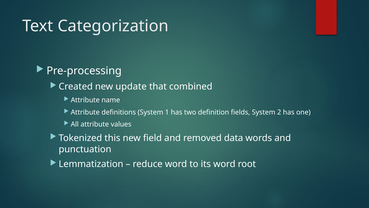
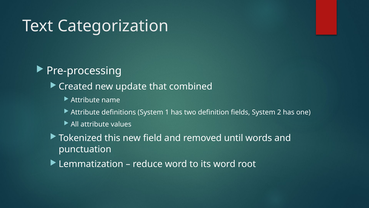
data: data -> until
